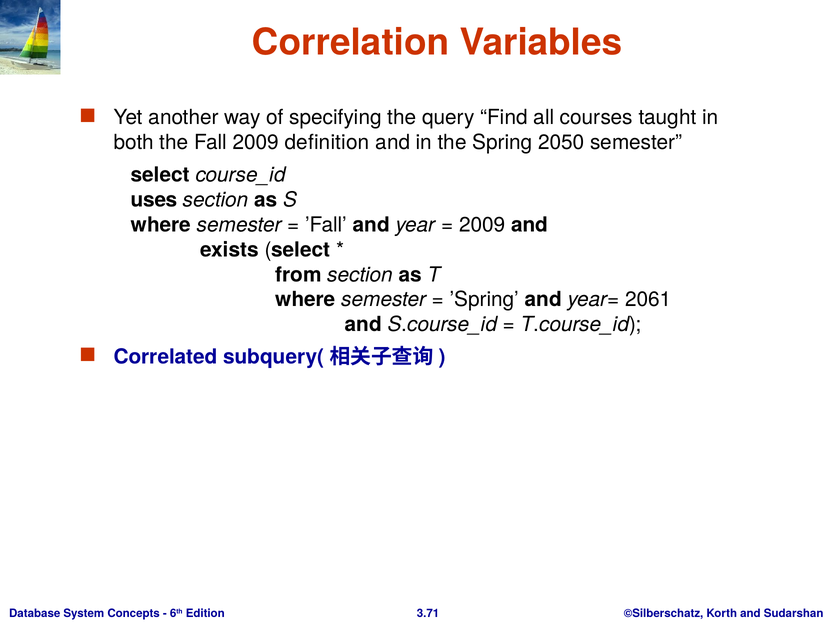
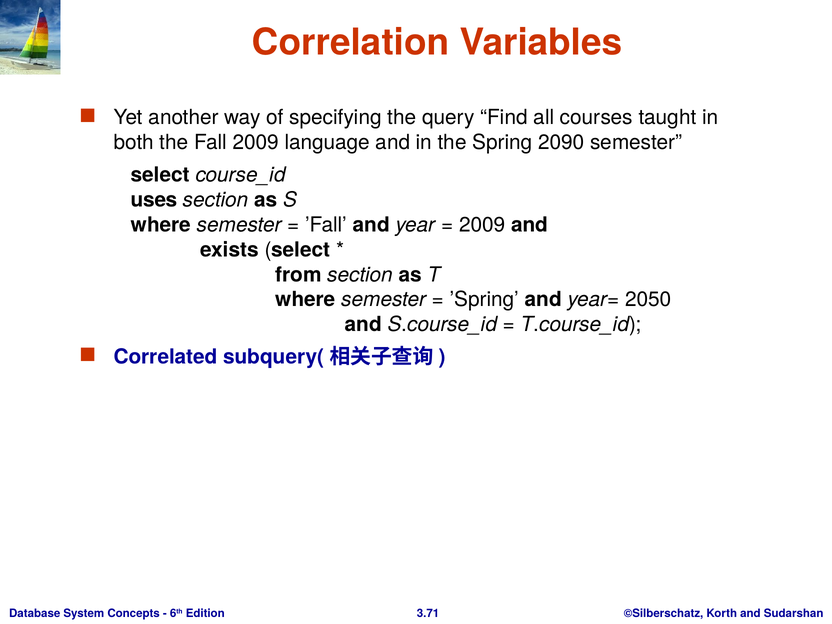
definition: definition -> language
2050: 2050 -> 2090
2061: 2061 -> 2050
